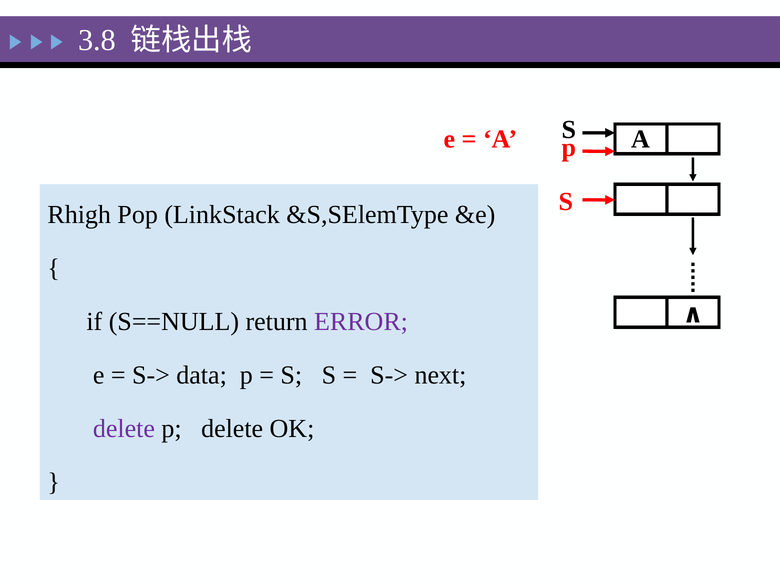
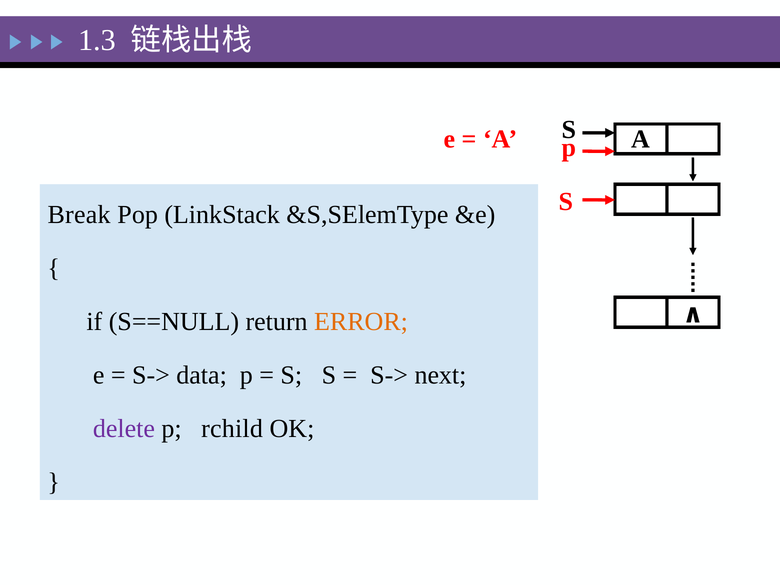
3.8: 3.8 -> 1.3
Rhigh: Rhigh -> Break
ERROR colour: purple -> orange
p delete: delete -> rchild
